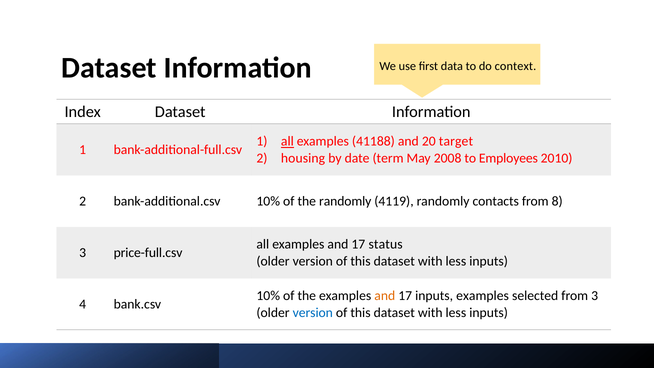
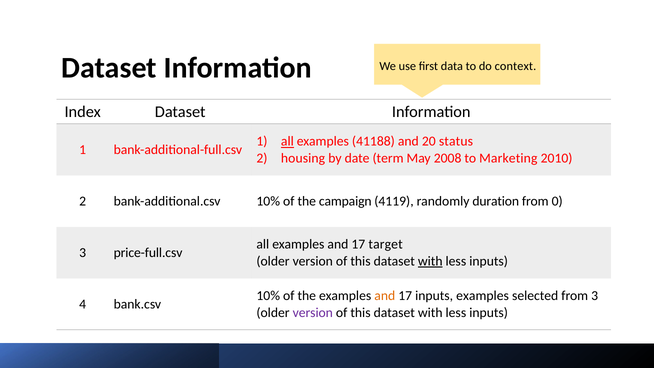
target: target -> status
Employees: Employees -> Marketing
the randomly: randomly -> campaign
contacts: contacts -> duration
8: 8 -> 0
status: status -> target
with at (430, 261) underline: none -> present
version at (313, 313) colour: blue -> purple
